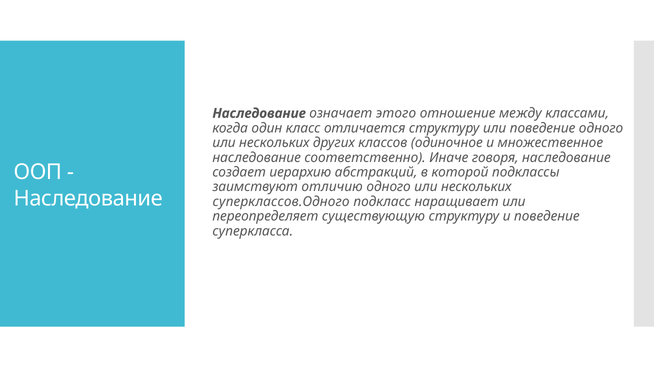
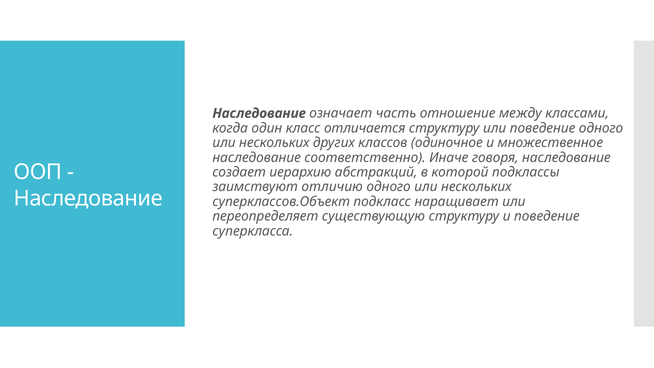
этого: этого -> часть
суперклассов.Одного: суперклассов.Одного -> суперклассов.Объект
